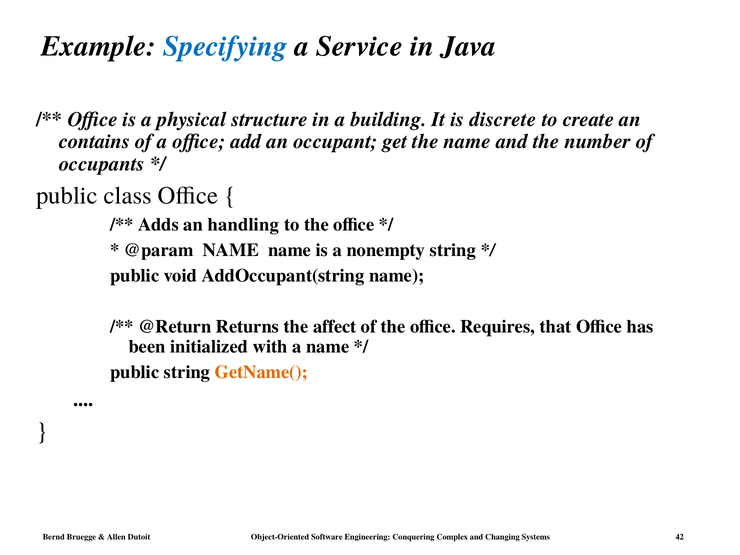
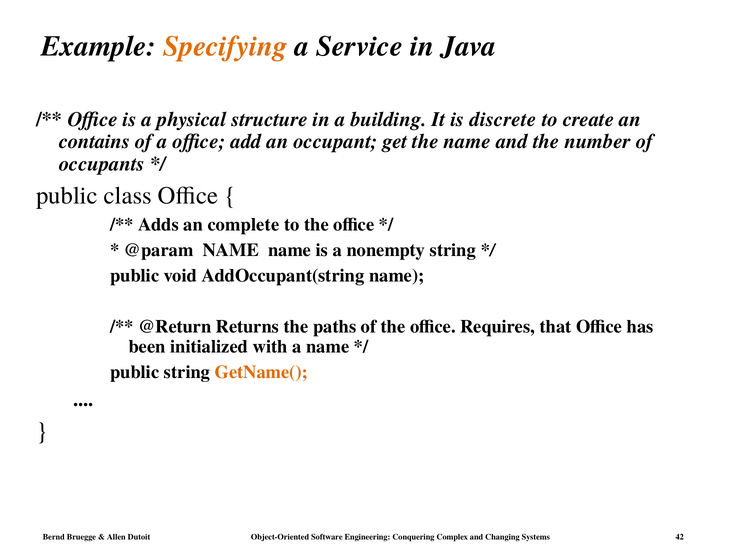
Specifying colour: blue -> orange
handling: handling -> complete
affect: affect -> paths
